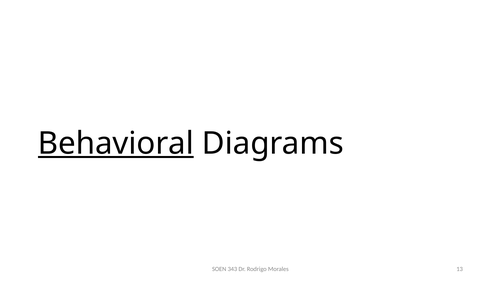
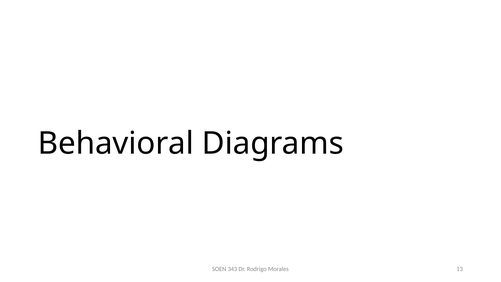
Behavioral underline: present -> none
